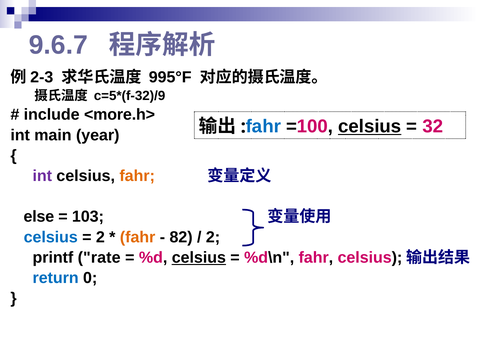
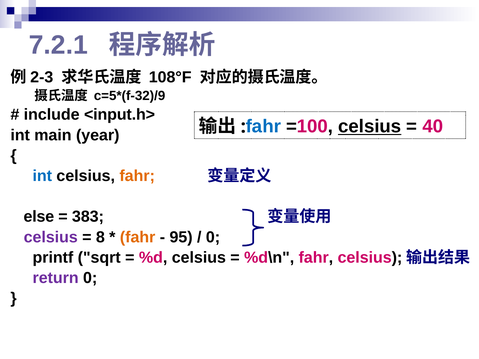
9.6.7: 9.6.7 -> 7.2.1
995°F: 995°F -> 108°F
<more.h>: <more.h> -> <input.h>
32: 32 -> 40
int at (42, 176) colour: purple -> blue
103: 103 -> 383
celsius at (51, 237) colour: blue -> purple
2 at (100, 237): 2 -> 8
82: 82 -> 95
2 at (213, 237): 2 -> 0
rate: rate -> sqrt
celsius at (199, 258) underline: present -> none
return colour: blue -> purple
